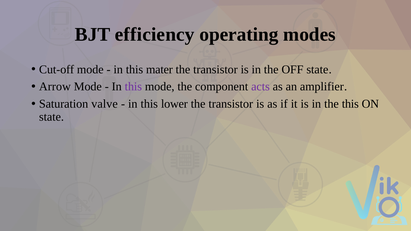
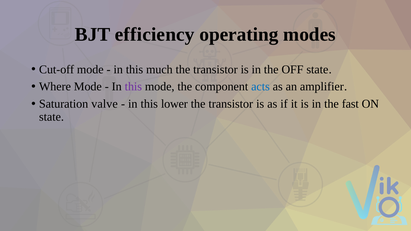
mater: mater -> much
Arrow: Arrow -> Where
acts colour: purple -> blue
the this: this -> fast
